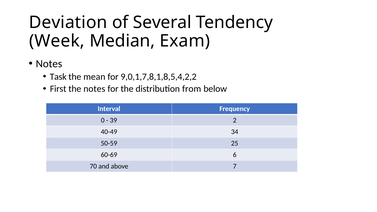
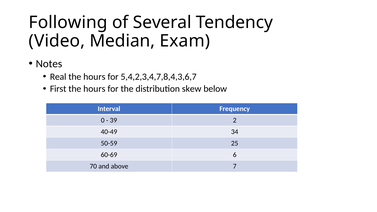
Deviation: Deviation -> Following
Week: Week -> Video
Task: Task -> Real
mean at (94, 77): mean -> hours
9,0,1,7,8,1,8,5,4,2,2: 9,0,1,7,8,1,8,5,4,2,2 -> 5,4,2,3,4,7,8,4,3,6,7
notes at (94, 89): notes -> hours
from: from -> skew
